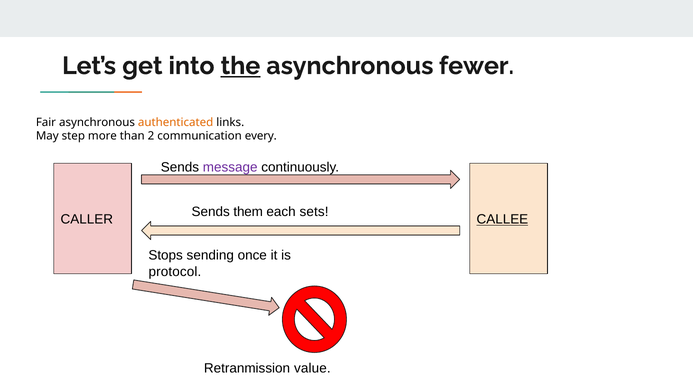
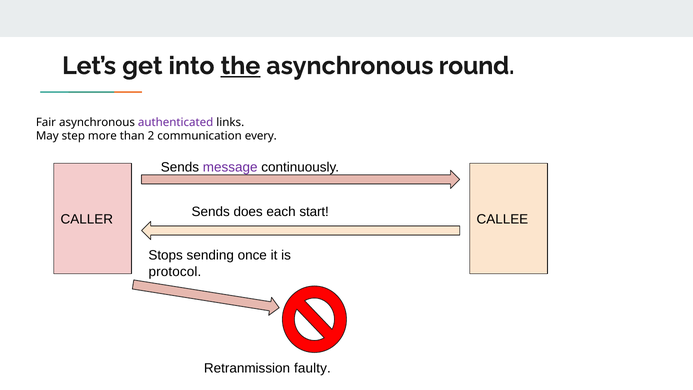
fewer: fewer -> round
authenticated colour: orange -> purple
them: them -> does
sets: sets -> start
CALLEE underline: present -> none
value: value -> faulty
